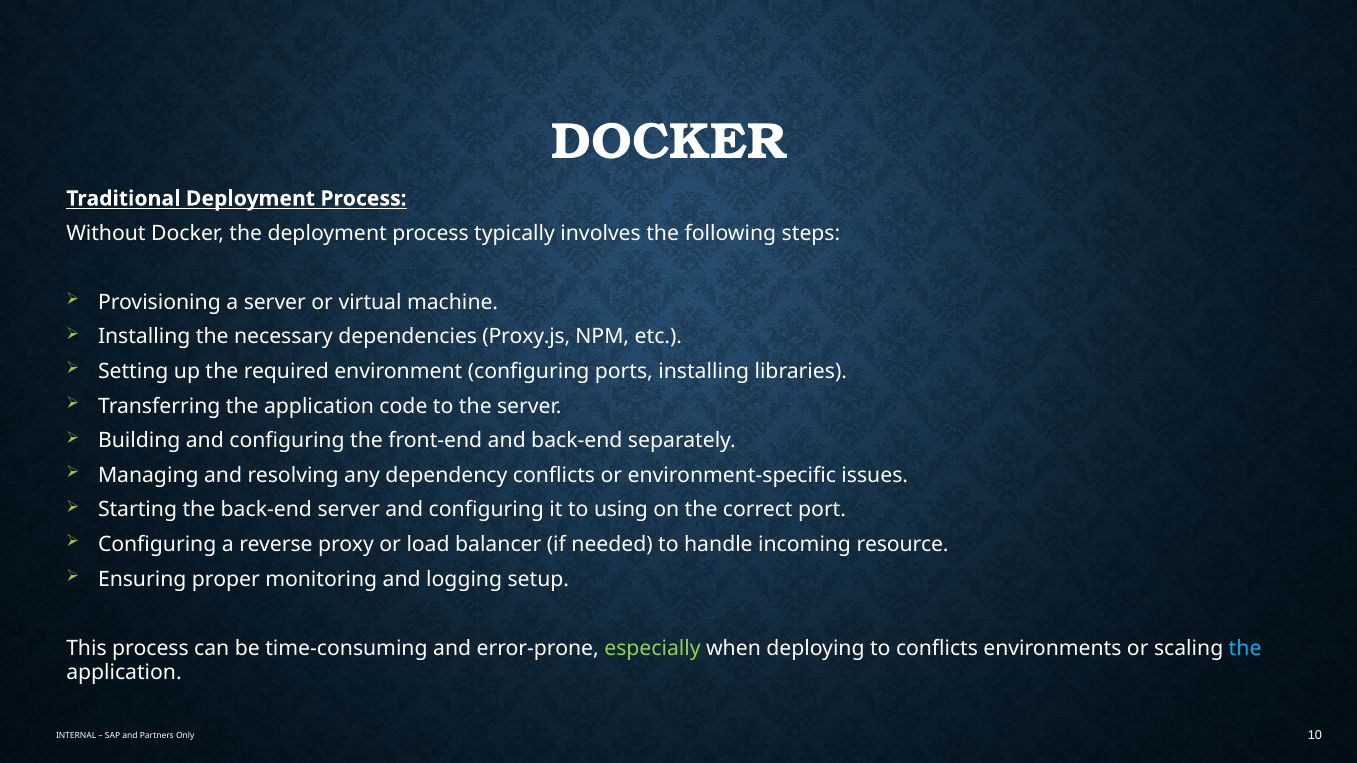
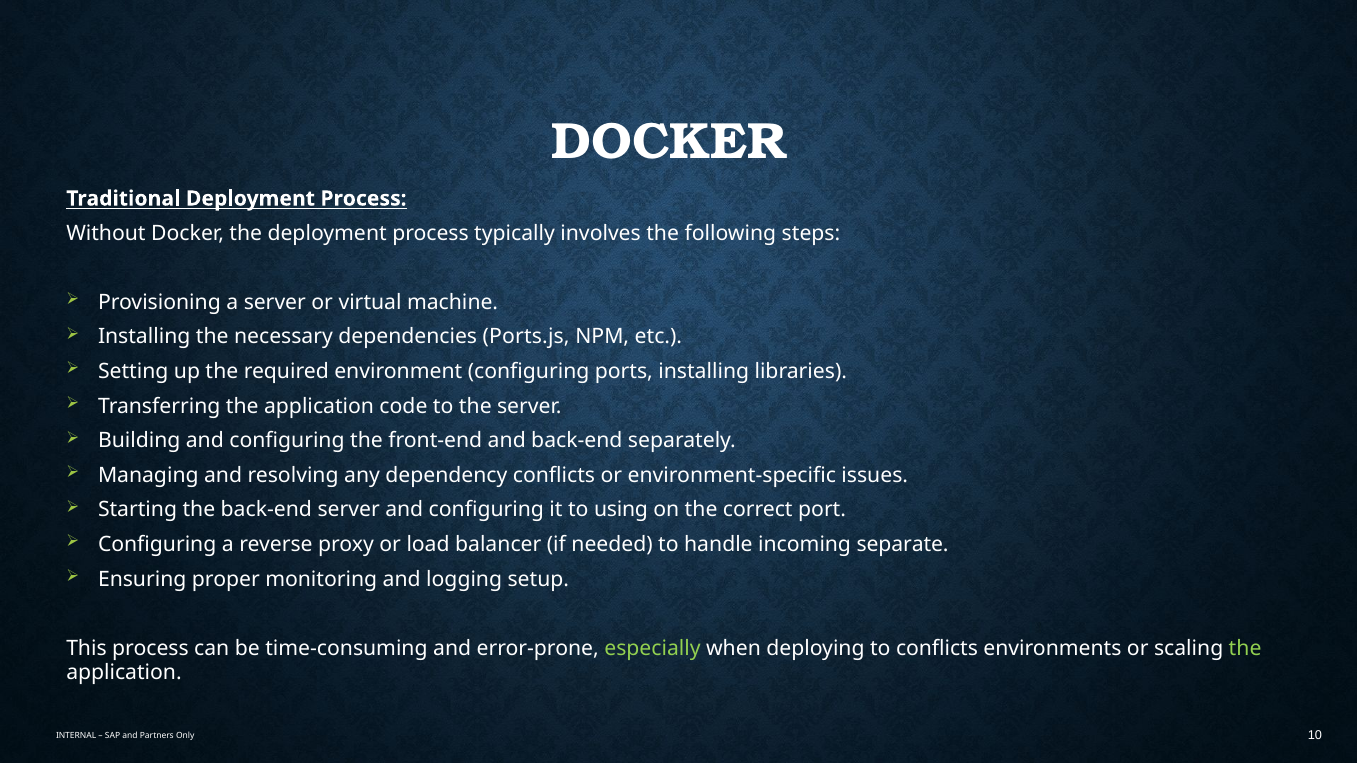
Proxy.js: Proxy.js -> Ports.js
resource: resource -> separate
the at (1245, 649) colour: light blue -> light green
